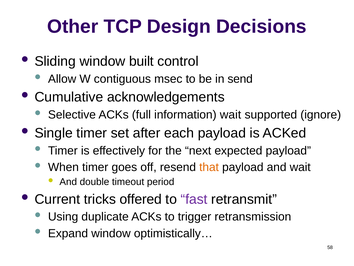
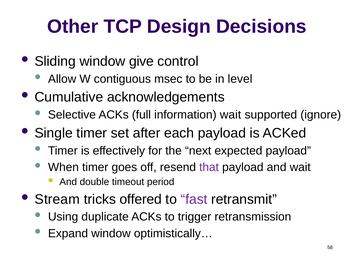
built: built -> give
send: send -> level
that colour: orange -> purple
Current: Current -> Stream
